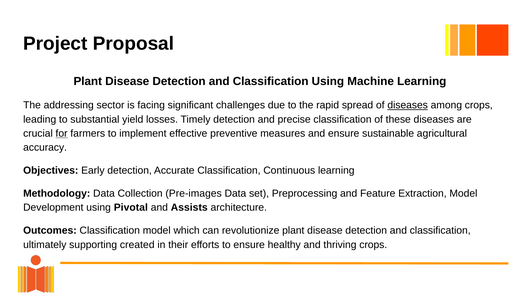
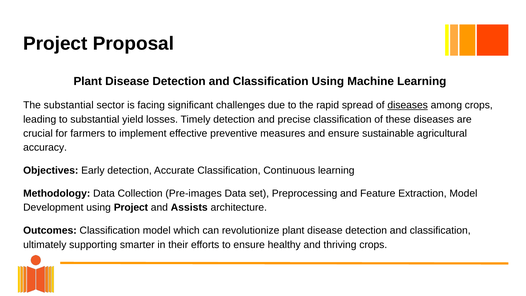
The addressing: addressing -> substantial
for underline: present -> none
using Pivotal: Pivotal -> Project
created: created -> smarter
